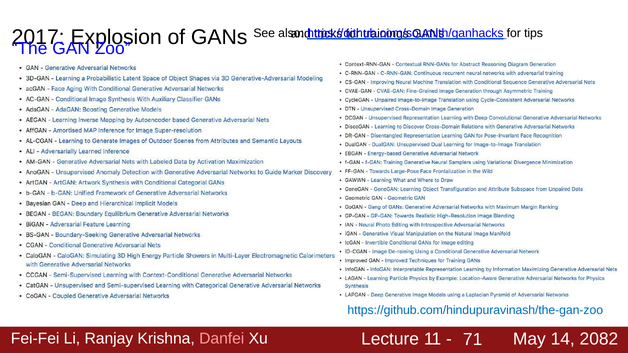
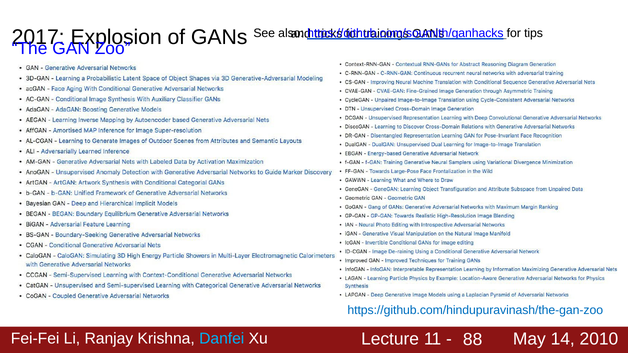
2082: 2082 -> 2010
Danfei colour: pink -> light blue
71: 71 -> 88
